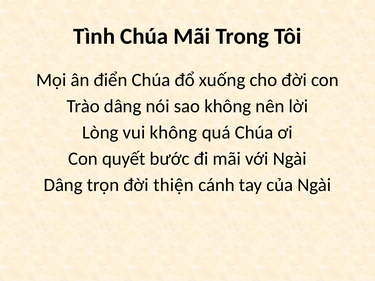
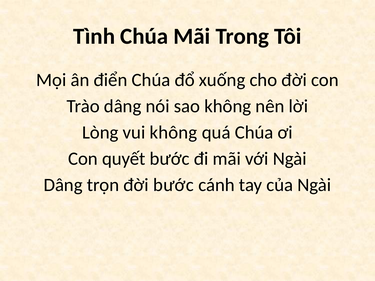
đời thiện: thiện -> bước
